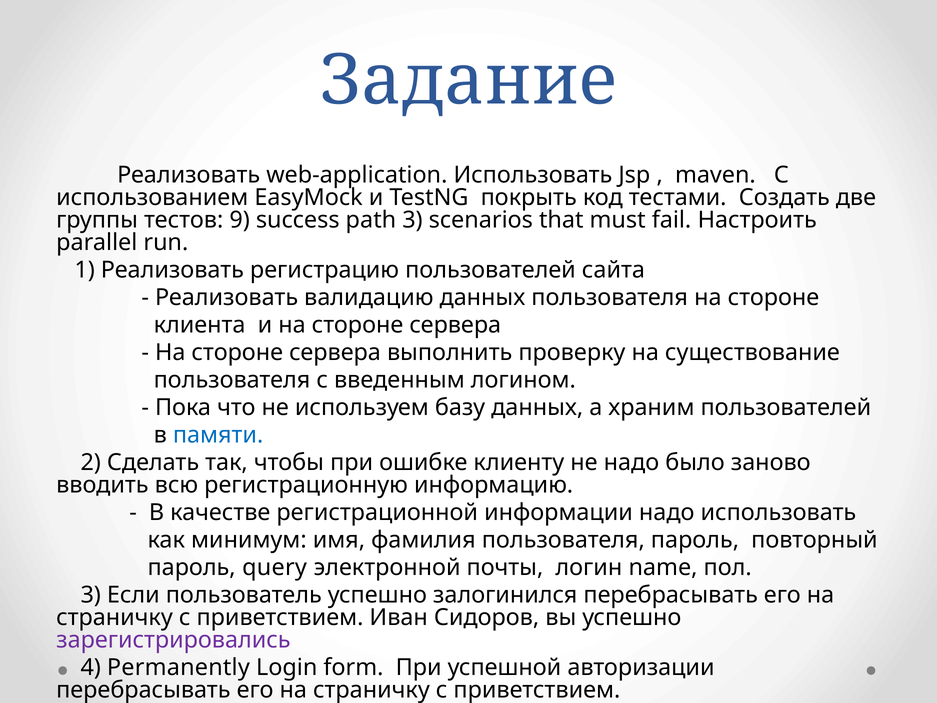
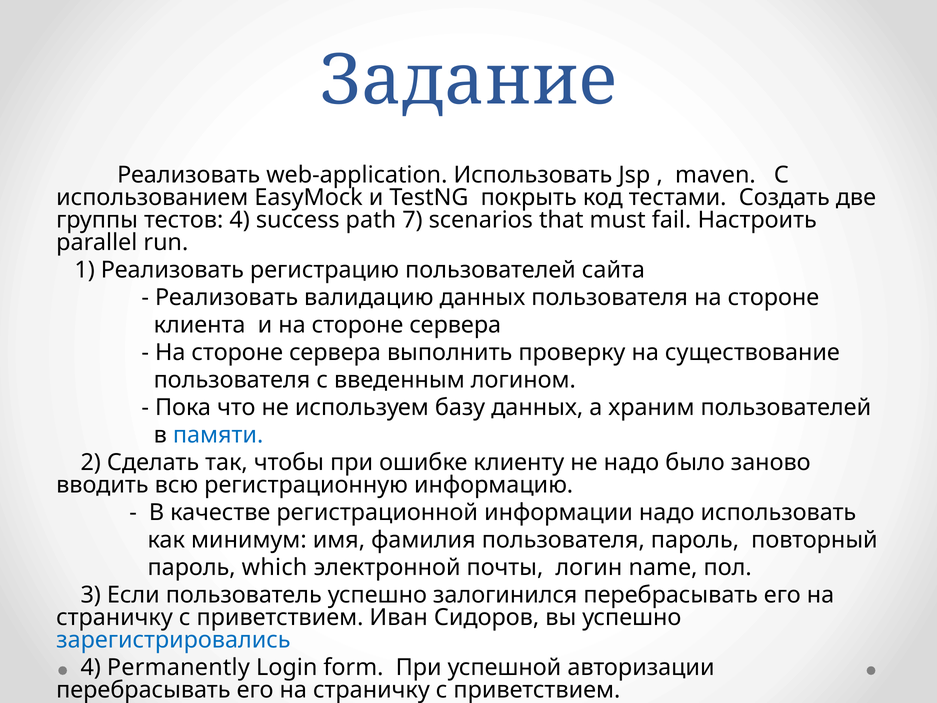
тестов 9: 9 -> 4
path 3: 3 -> 7
query: query -> which
зарегистрировались colour: purple -> blue
